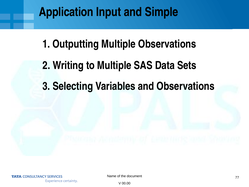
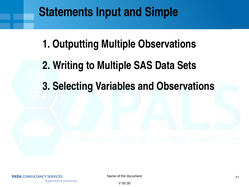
Application: Application -> Statements
